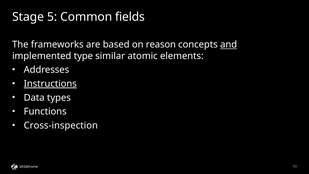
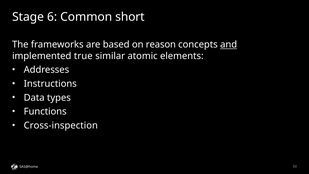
5: 5 -> 6
fields: fields -> short
type: type -> true
Instructions underline: present -> none
